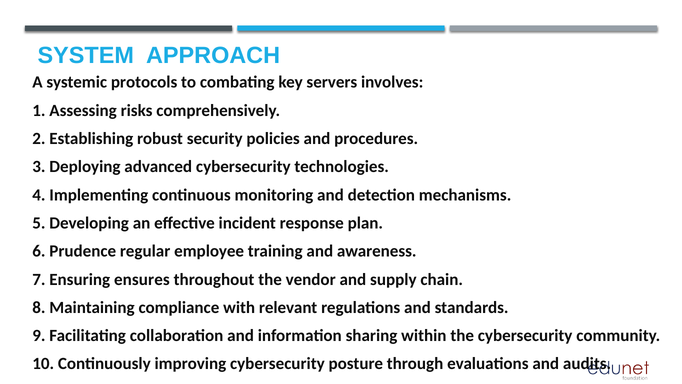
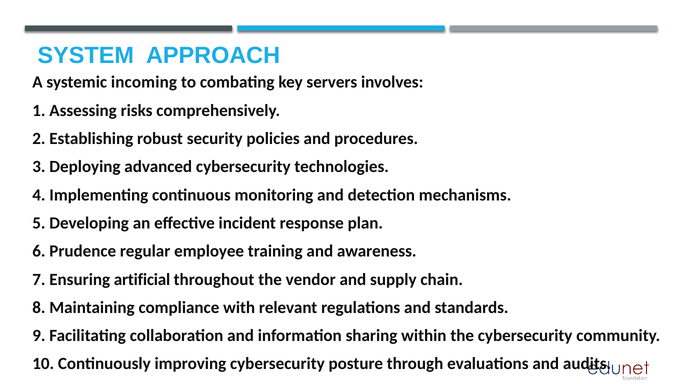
protocols: protocols -> incoming
ensures: ensures -> artificial
